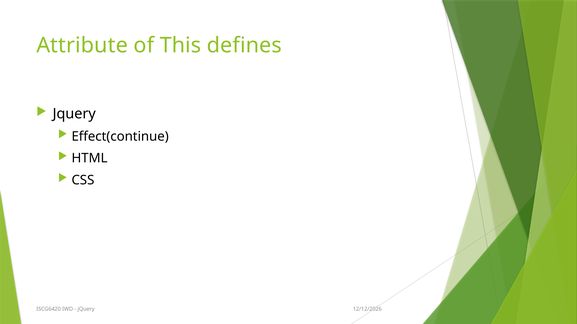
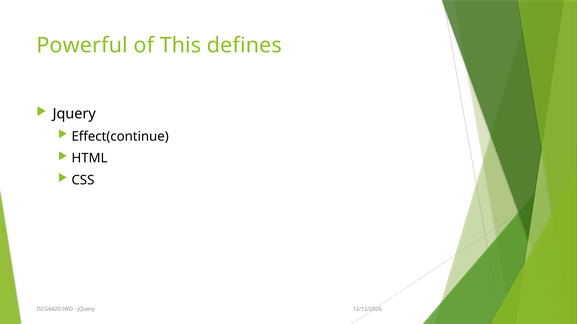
Attribute: Attribute -> Powerful
